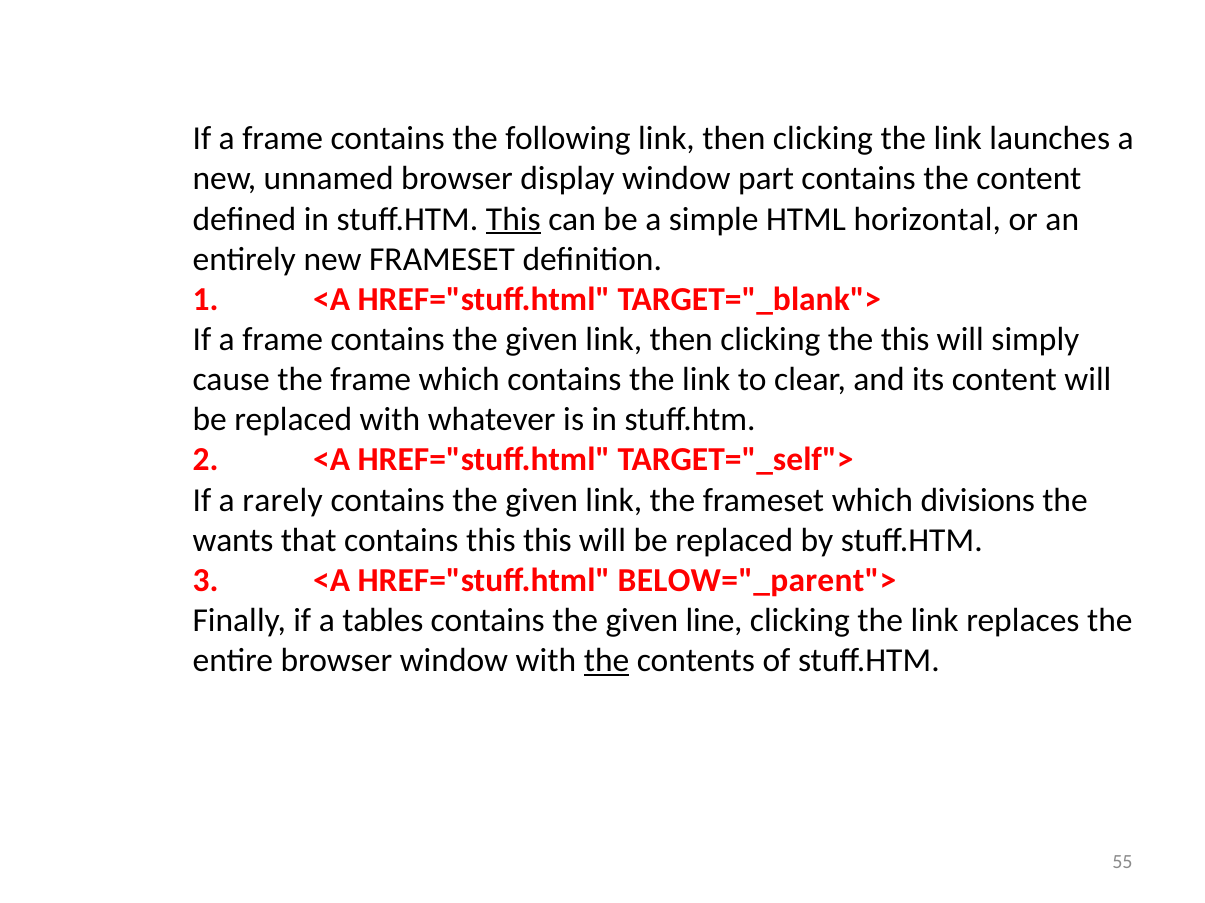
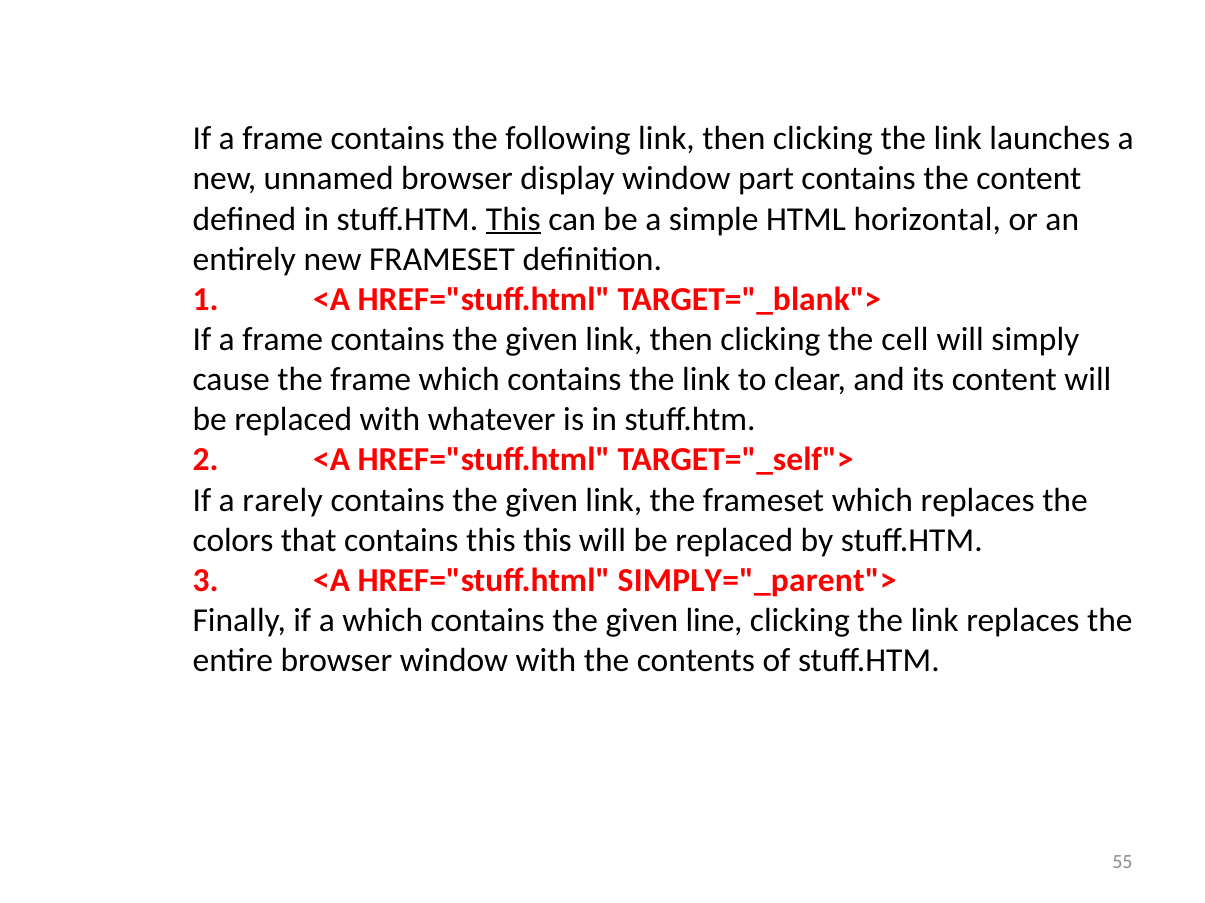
the this: this -> cell
which divisions: divisions -> replaces
wants: wants -> colors
BELOW="_parent">: BELOW="_parent"> -> SIMPLY="_parent">
a tables: tables -> which
the at (607, 661) underline: present -> none
